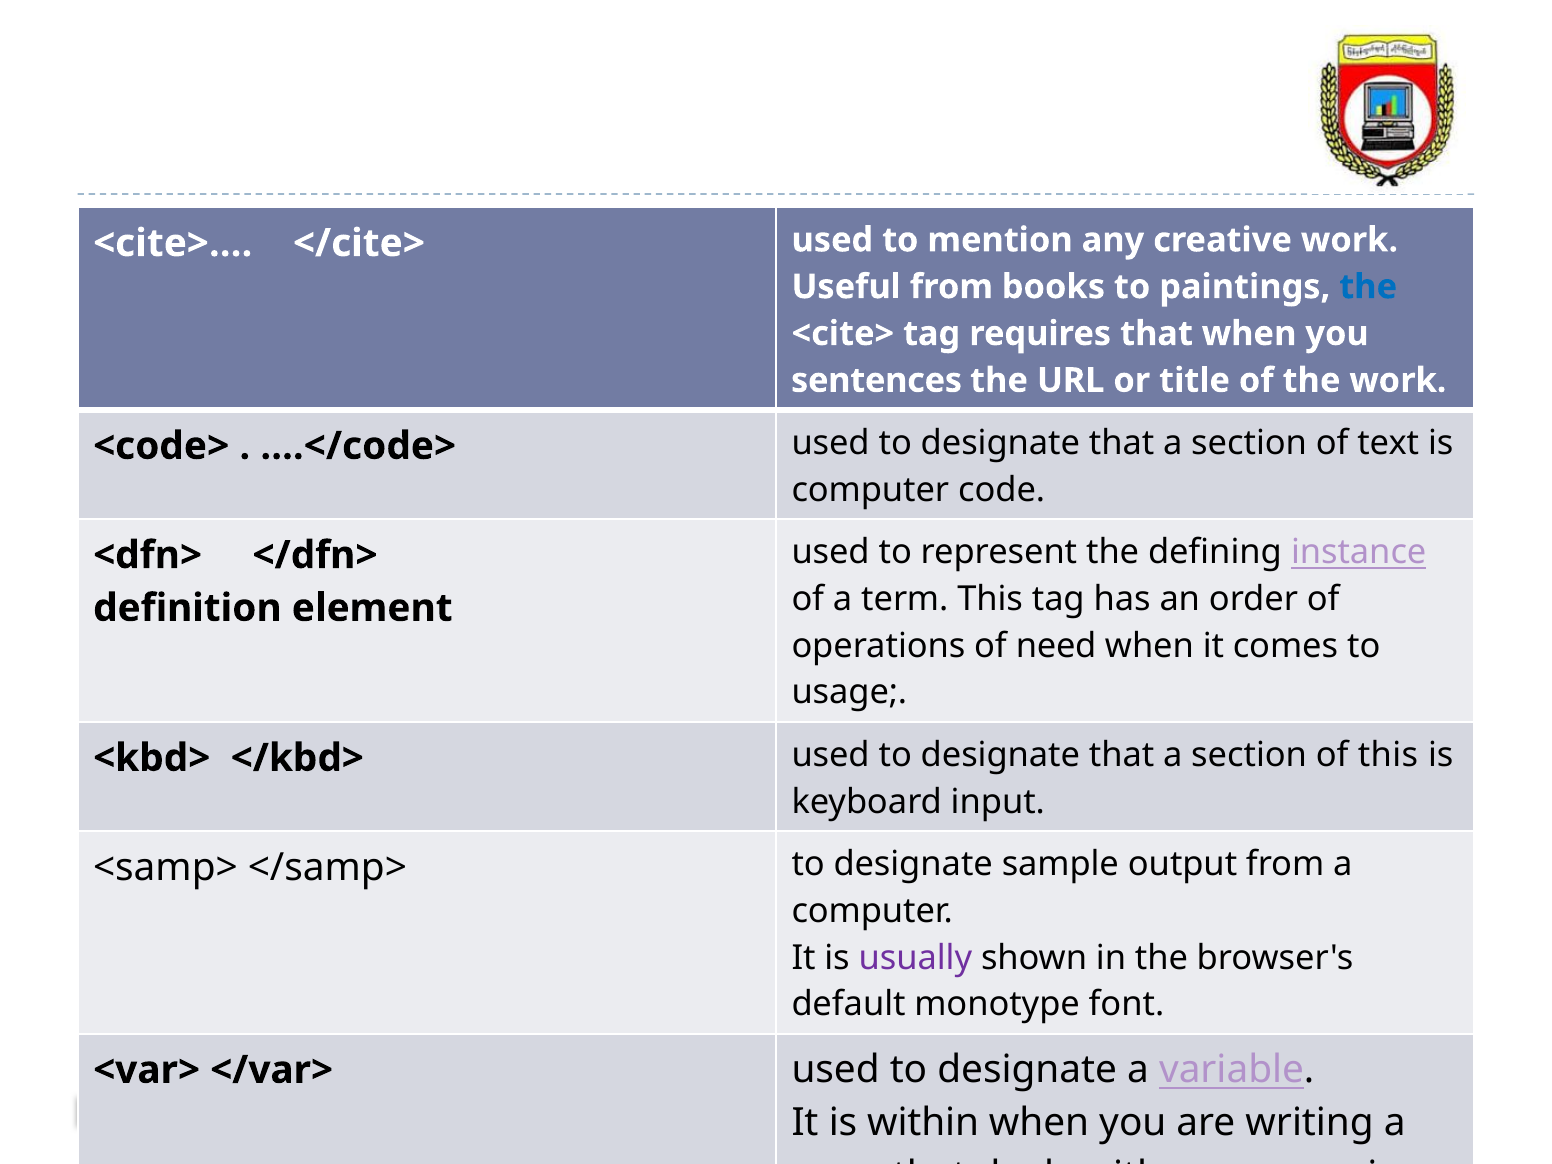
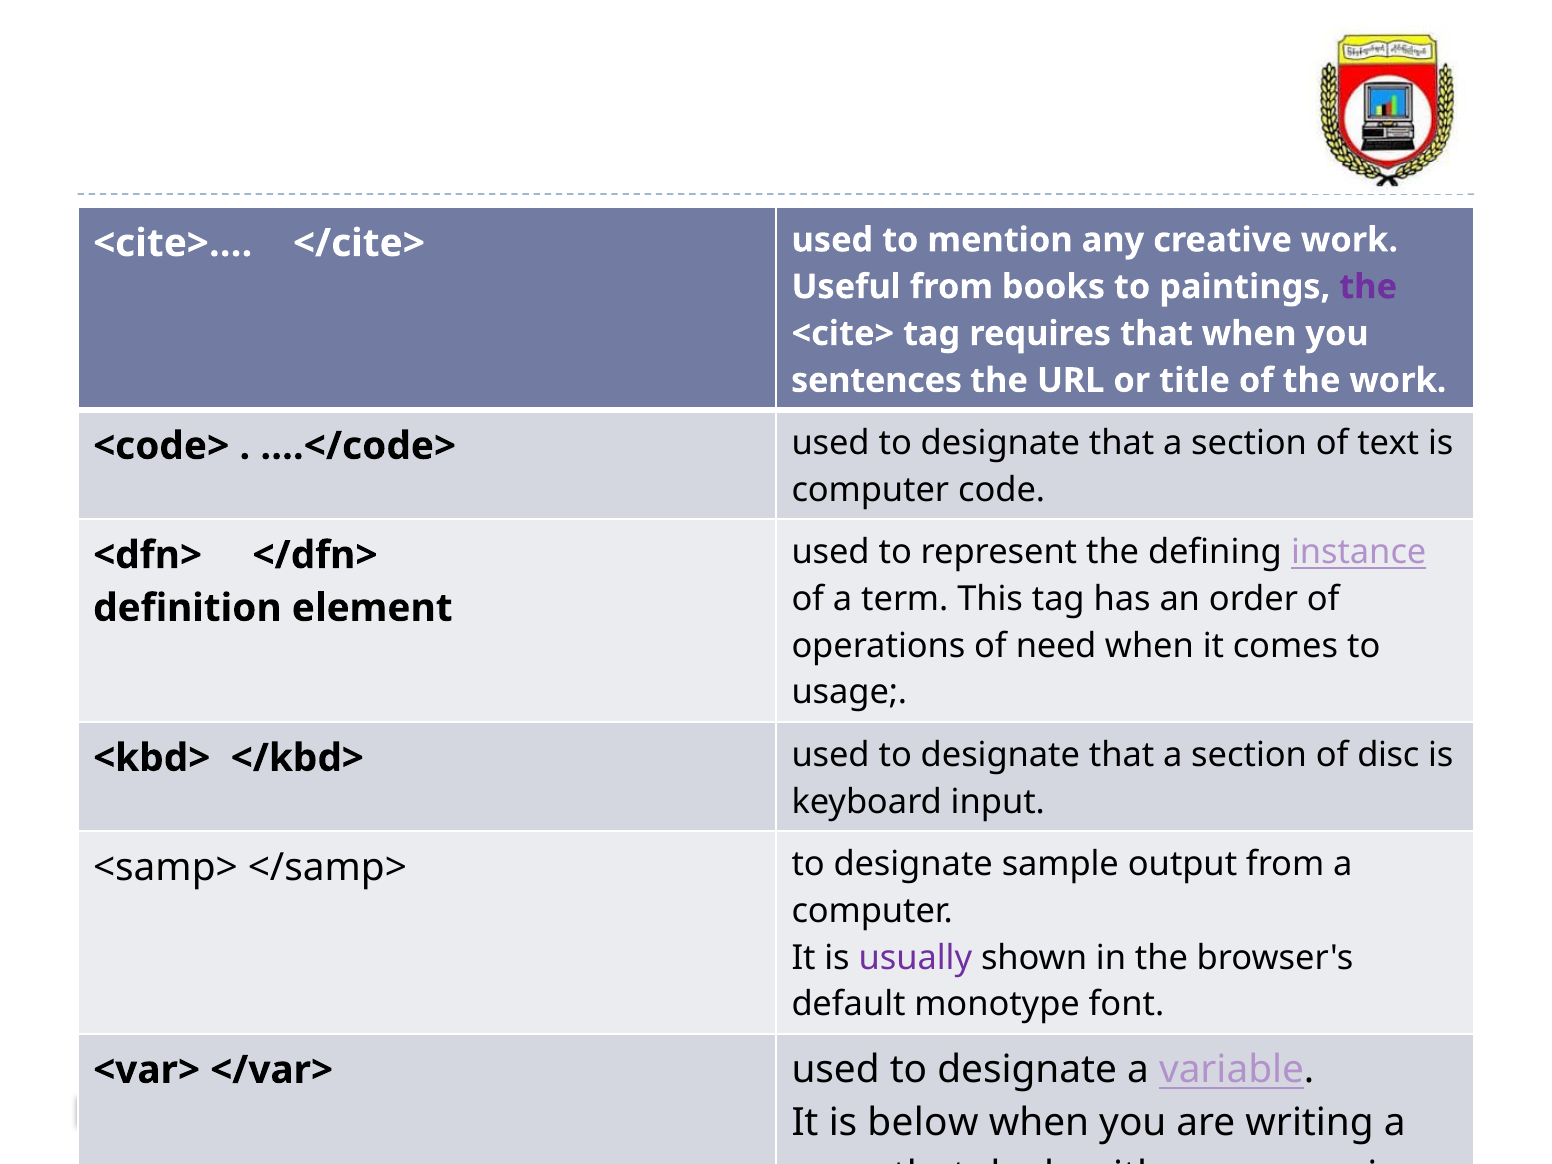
the at (1368, 287) colour: blue -> purple
of this: this -> disc
within: within -> below
